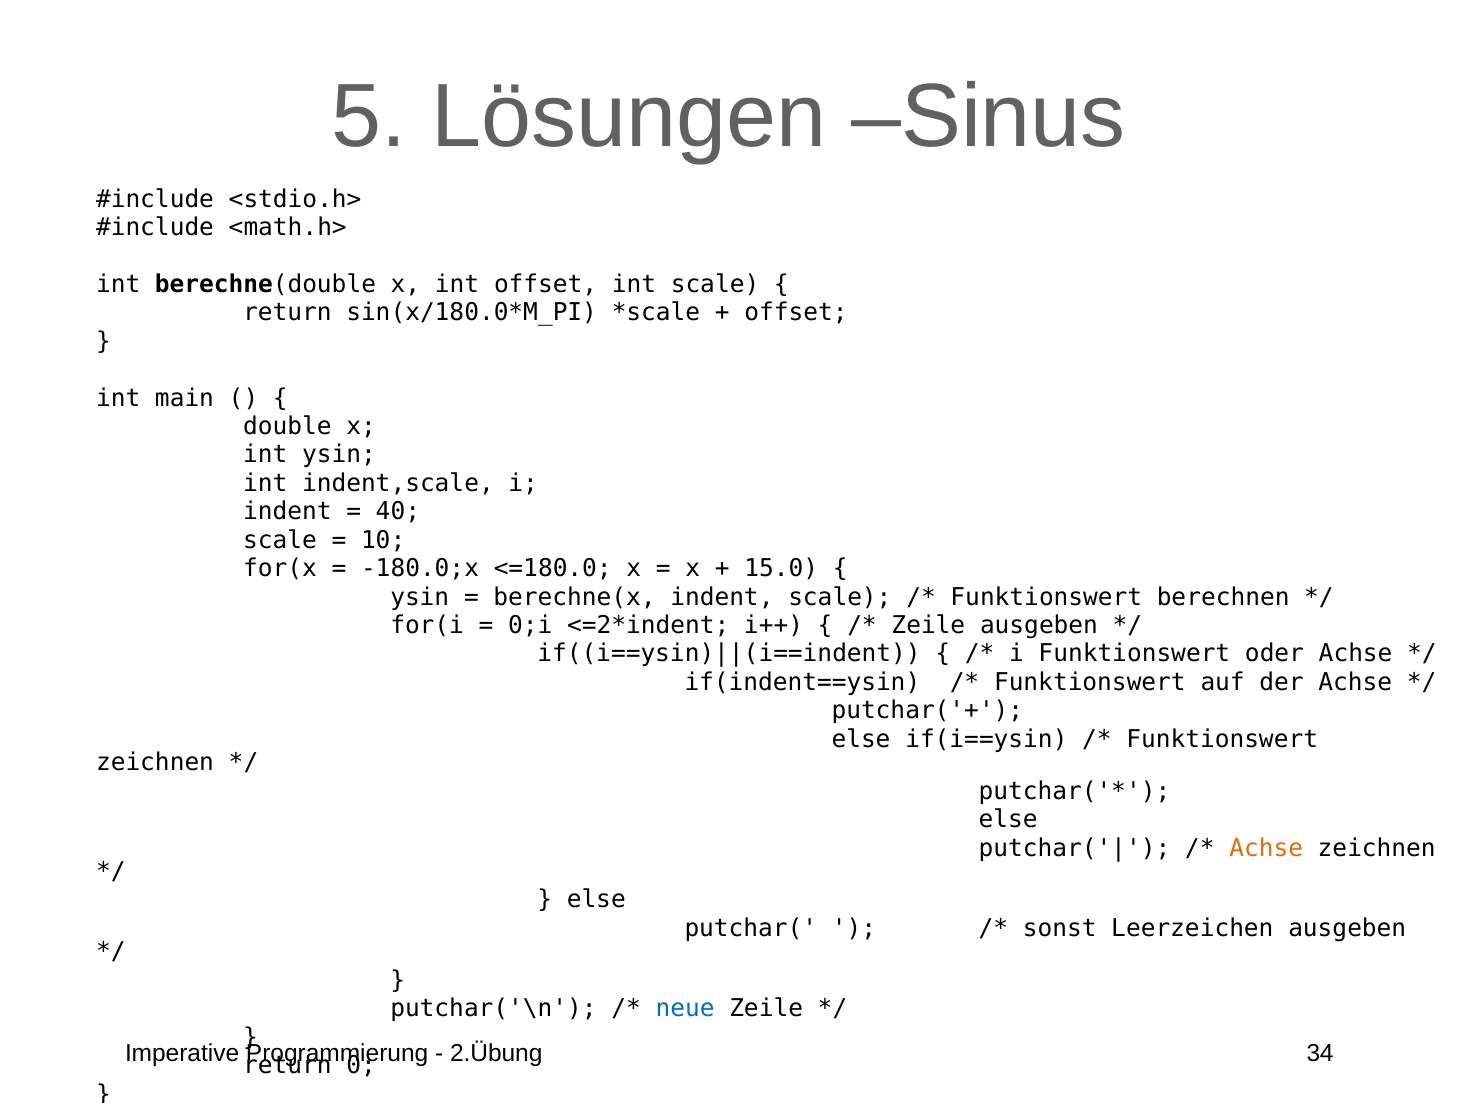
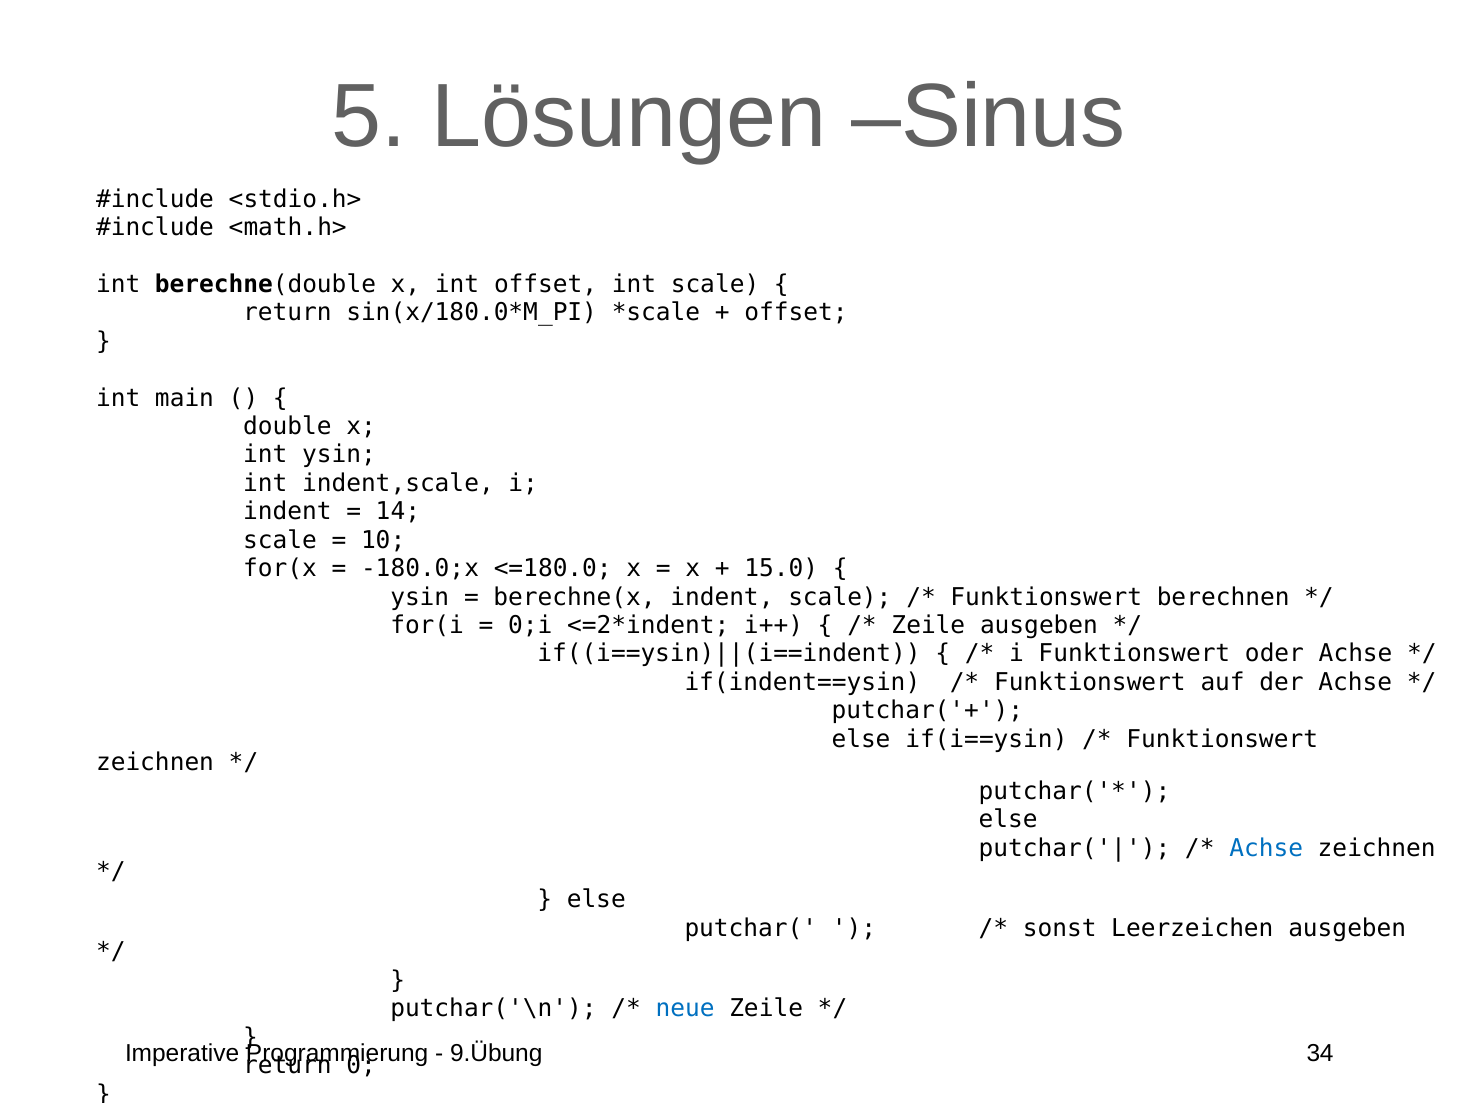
40: 40 -> 14
Achse at (1266, 848) colour: orange -> blue
2.Übung: 2.Übung -> 9.Übung
